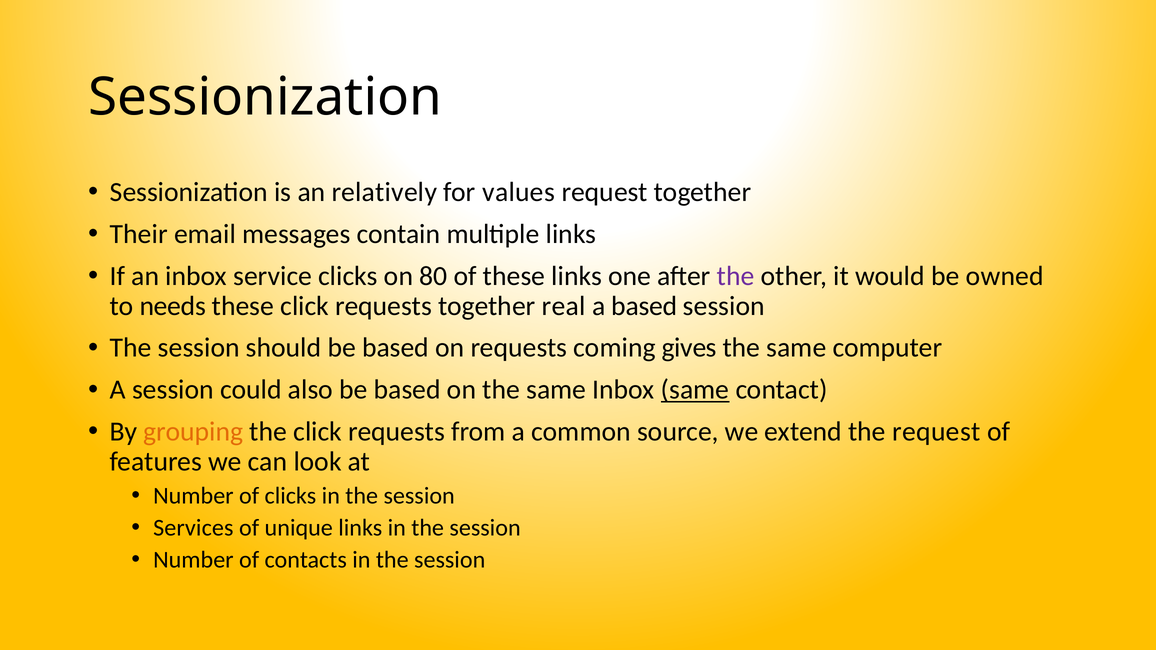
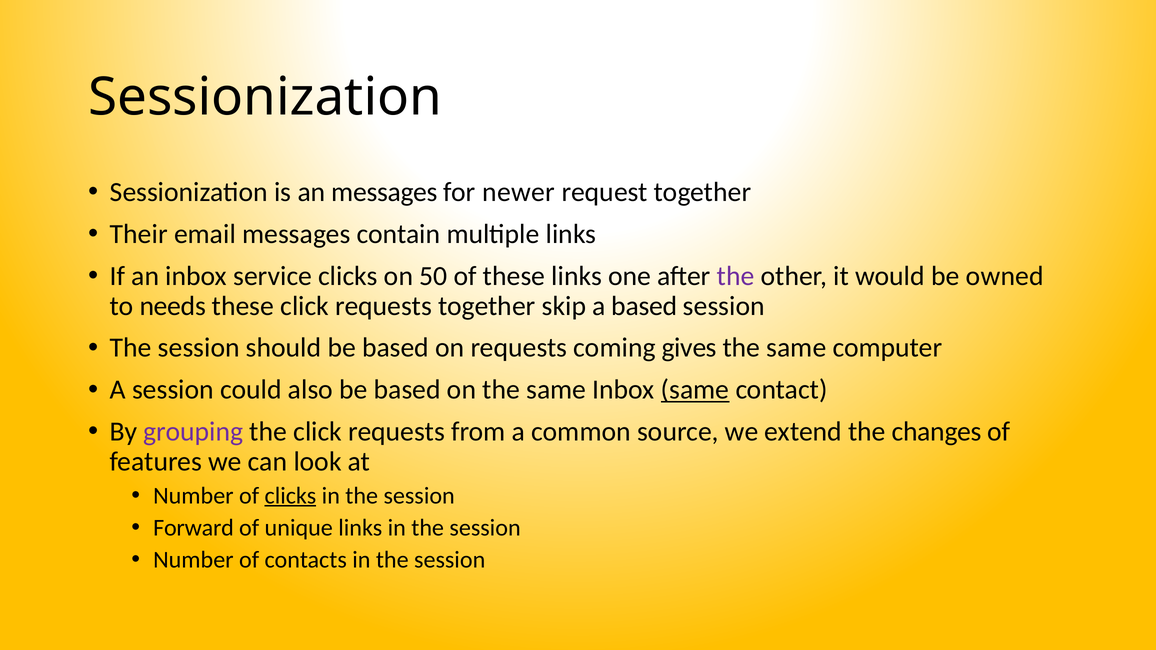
an relatively: relatively -> messages
values: values -> newer
80: 80 -> 50
real: real -> skip
grouping colour: orange -> purple
the request: request -> changes
clicks at (290, 496) underline: none -> present
Services: Services -> Forward
